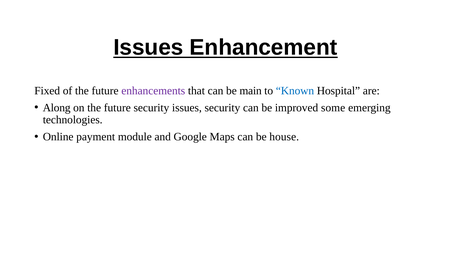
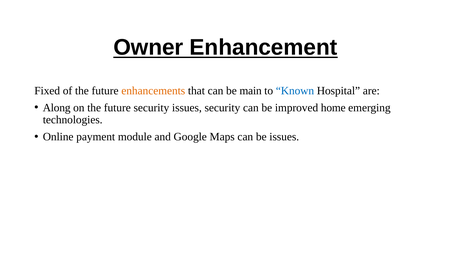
Issues at (148, 47): Issues -> Owner
enhancements colour: purple -> orange
some: some -> home
be house: house -> issues
